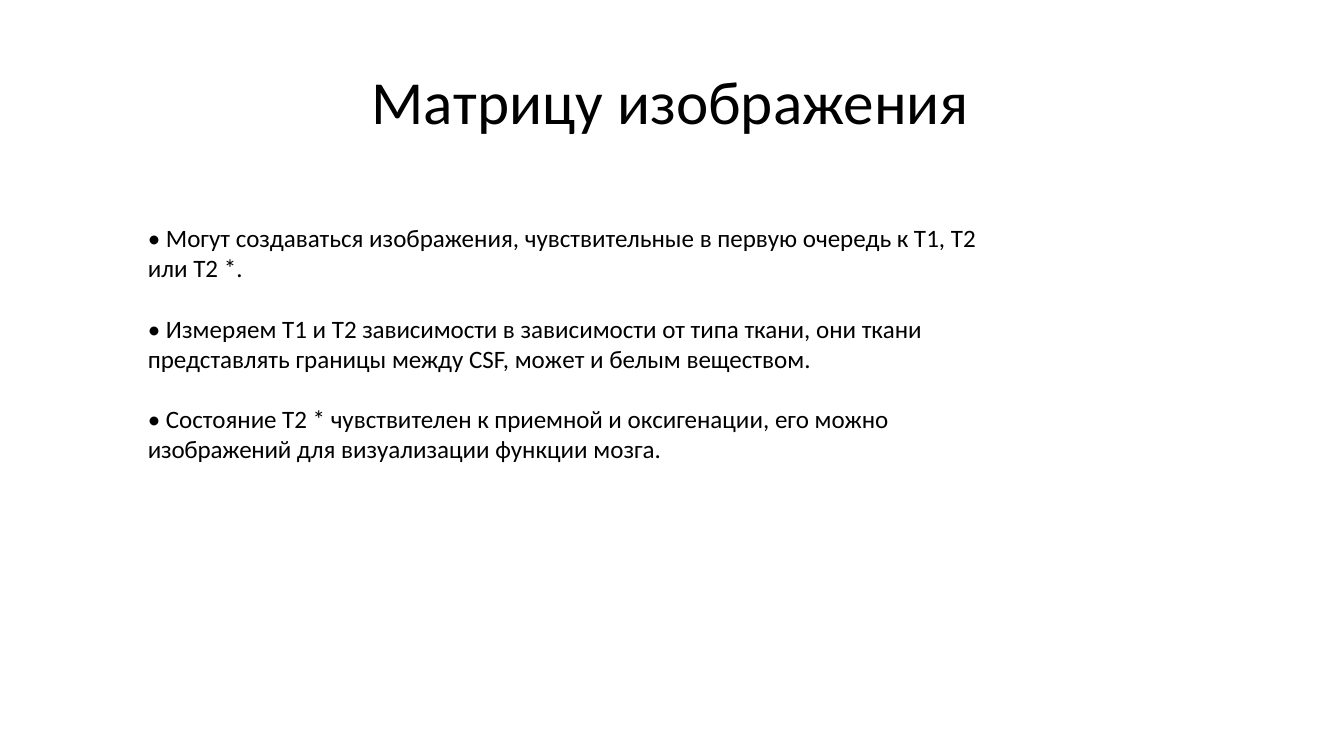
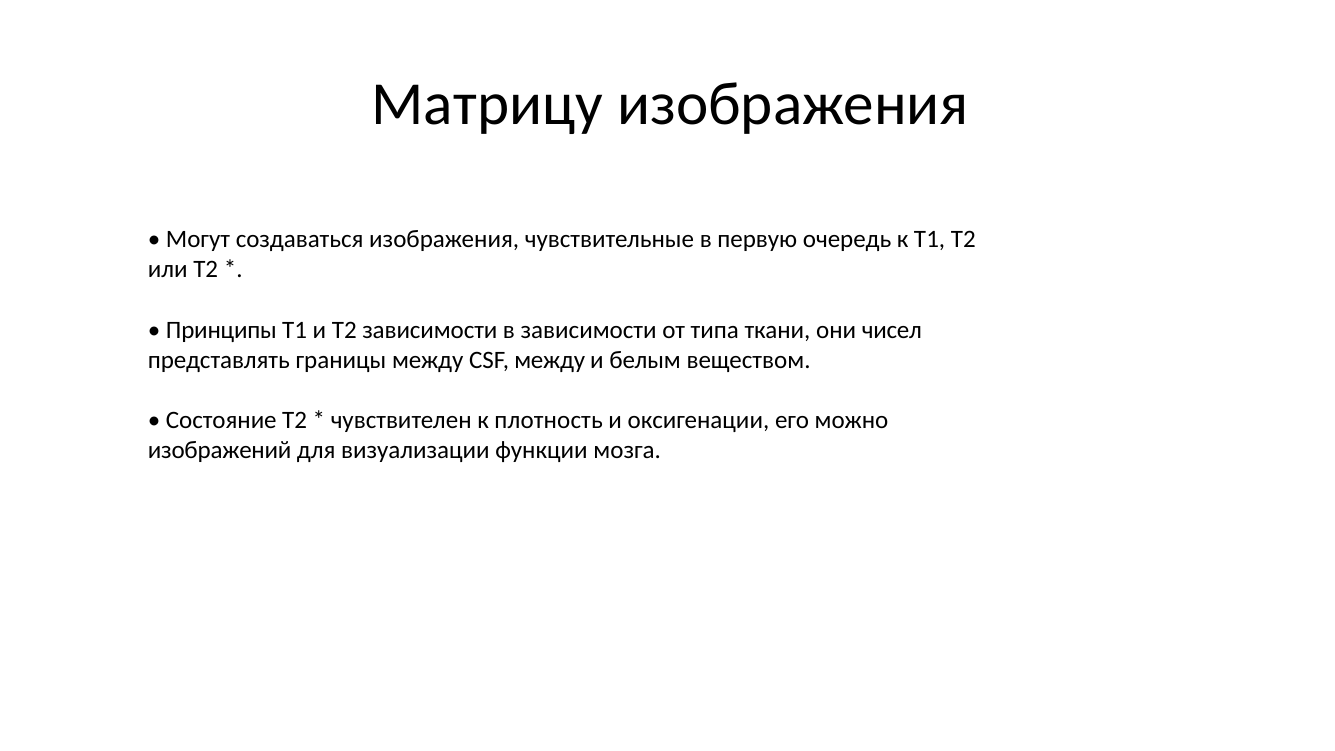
Измеряем: Измеряем -> Принципы
они ткани: ткани -> чисел
CSF может: может -> между
приемной: приемной -> плотность
